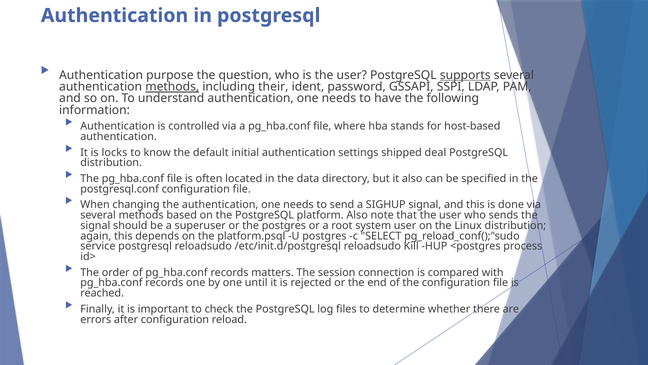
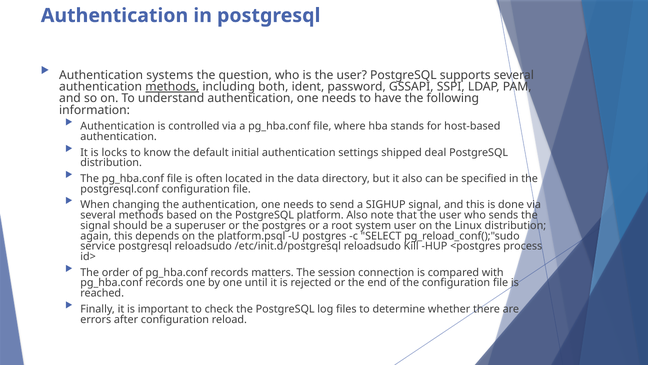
purpose: purpose -> systems
supports underline: present -> none
their: their -> both
